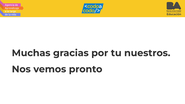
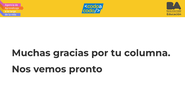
nuestros: nuestros -> columna
